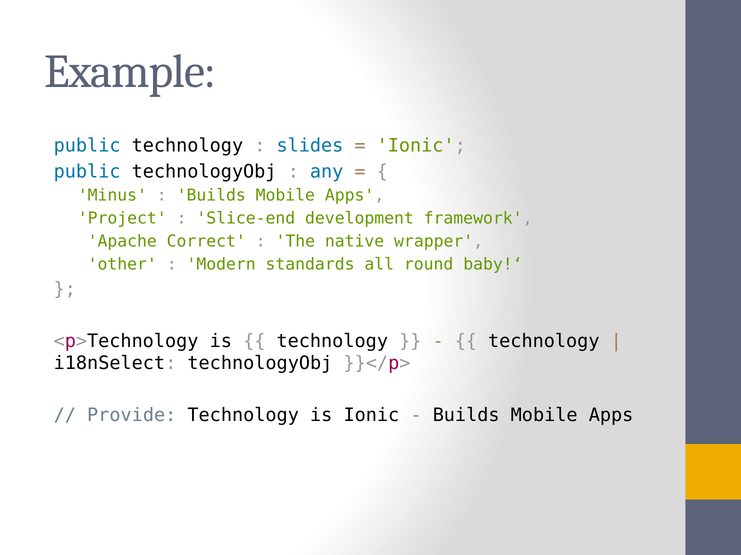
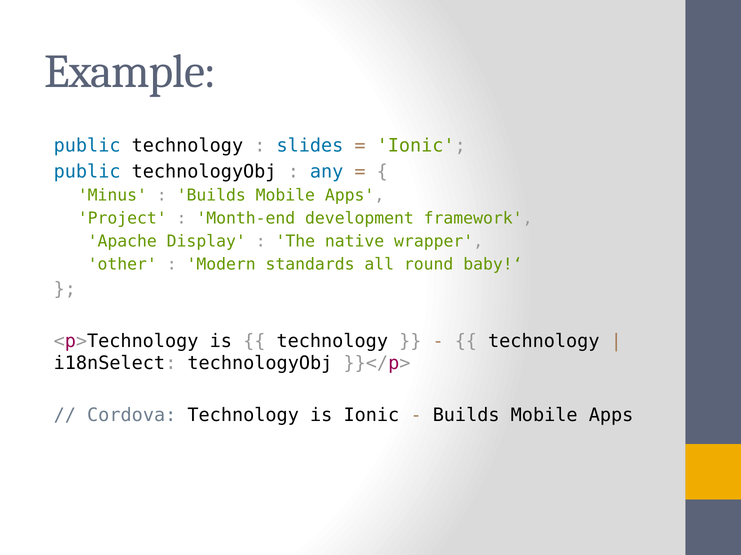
Slice-end: Slice-end -> Month-end
Correct: Correct -> Display
Provide: Provide -> Cordova
